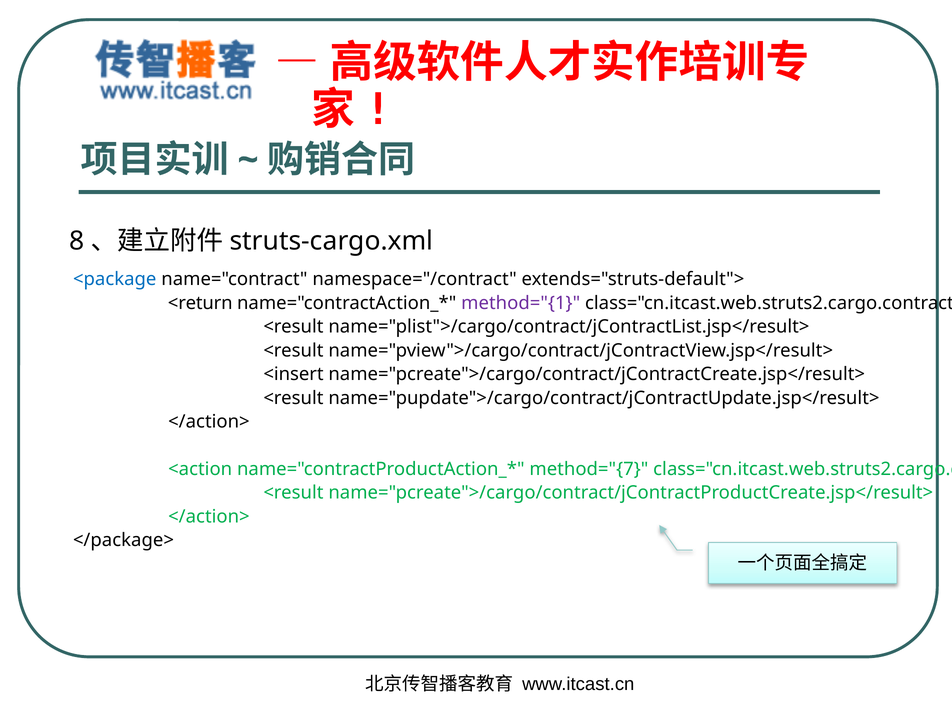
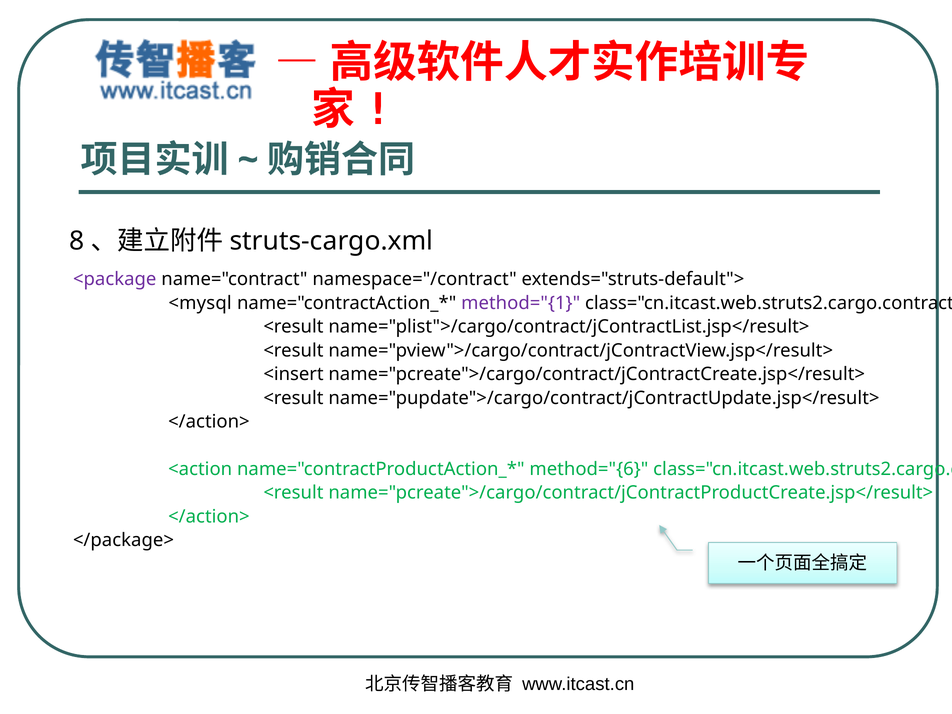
<package colour: blue -> purple
<return: <return -> <mysql
method="{7: method="{7 -> method="{6
